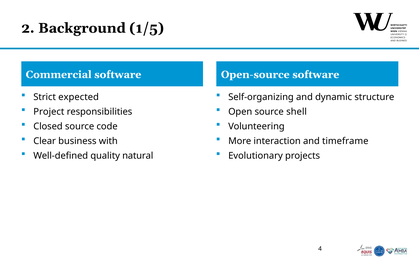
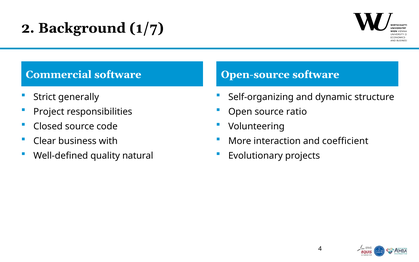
1/5: 1/5 -> 1/7
expected: expected -> generally
shell: shell -> ratio
timeframe: timeframe -> coefficient
